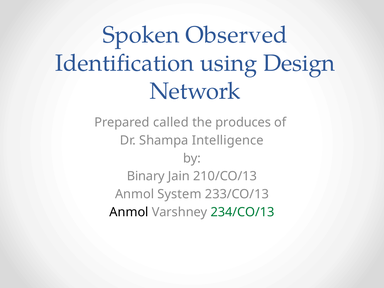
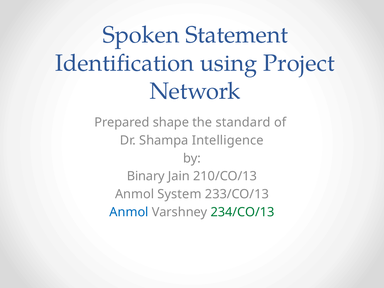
Observed: Observed -> Statement
Design: Design -> Project
called: called -> shape
produces: produces -> standard
Anmol at (129, 212) colour: black -> blue
